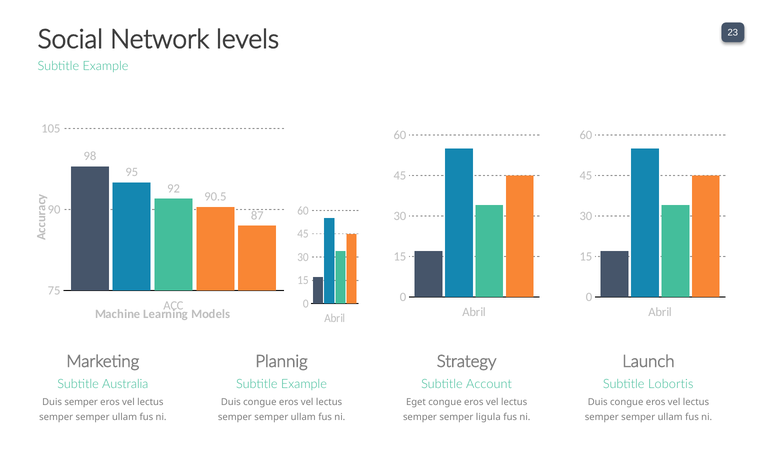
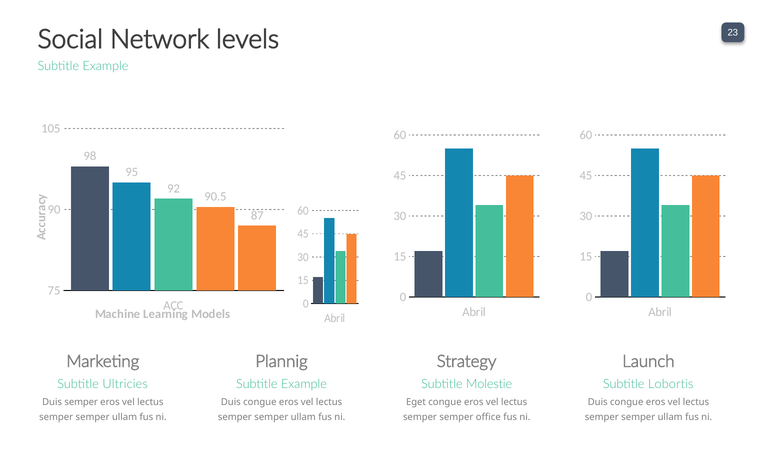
Australia: Australia -> Ultricies
Account: Account -> Molestie
ligula: ligula -> office
